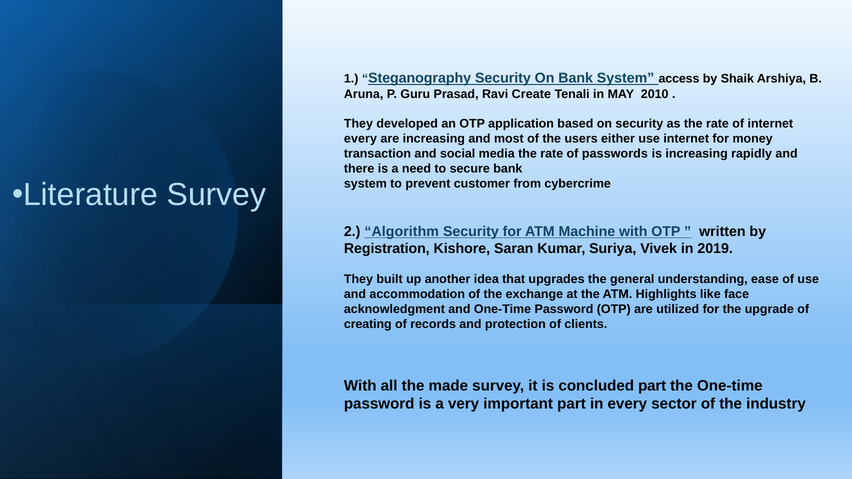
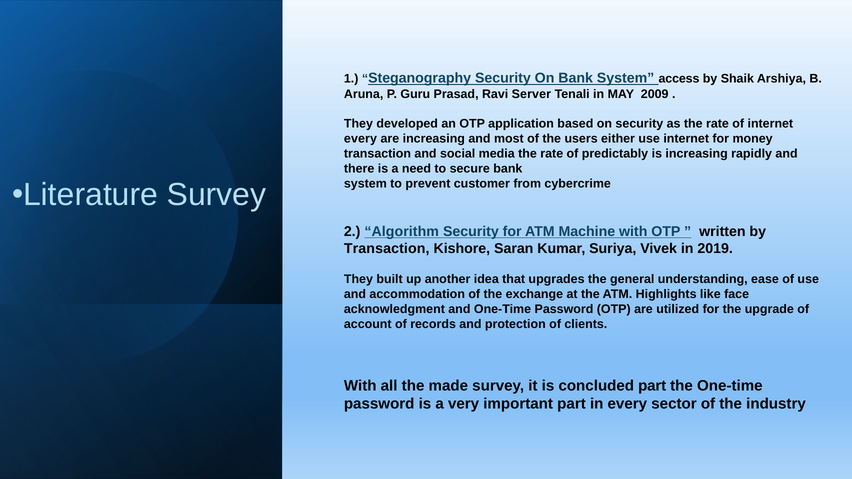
Create: Create -> Server
2010: 2010 -> 2009
passwords: passwords -> predictably
Registration at (387, 249): Registration -> Transaction
creating: creating -> account
